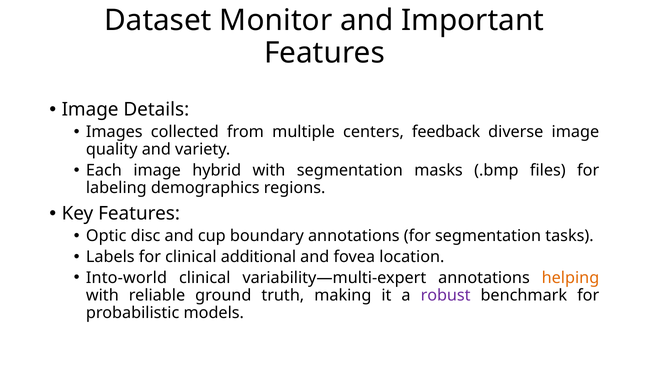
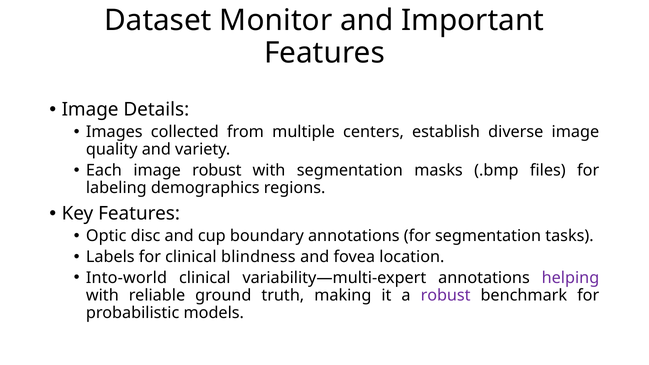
feedback: feedback -> establish
image hybrid: hybrid -> robust
additional: additional -> blindness
helping colour: orange -> purple
